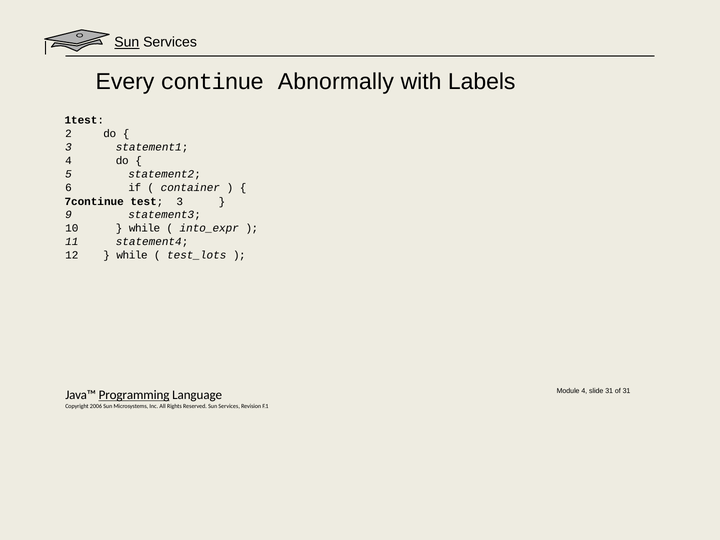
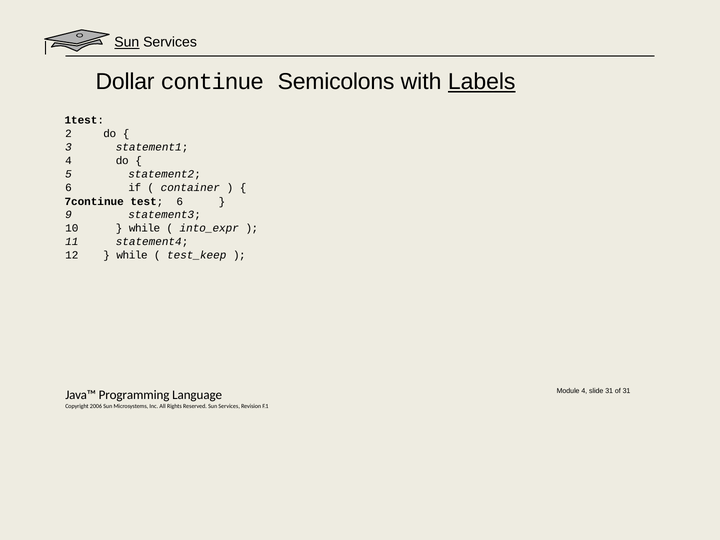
Every: Every -> Dollar
Abnormally: Abnormally -> Semicolons
Labels underline: none -> present
test 3: 3 -> 6
test_lots: test_lots -> test_keep
Programming underline: present -> none
